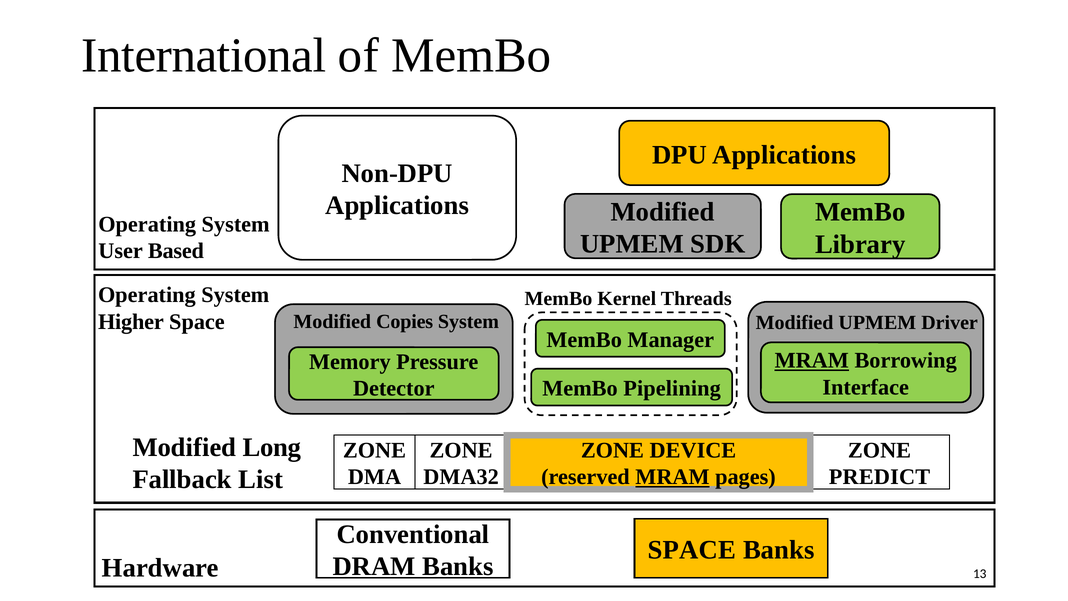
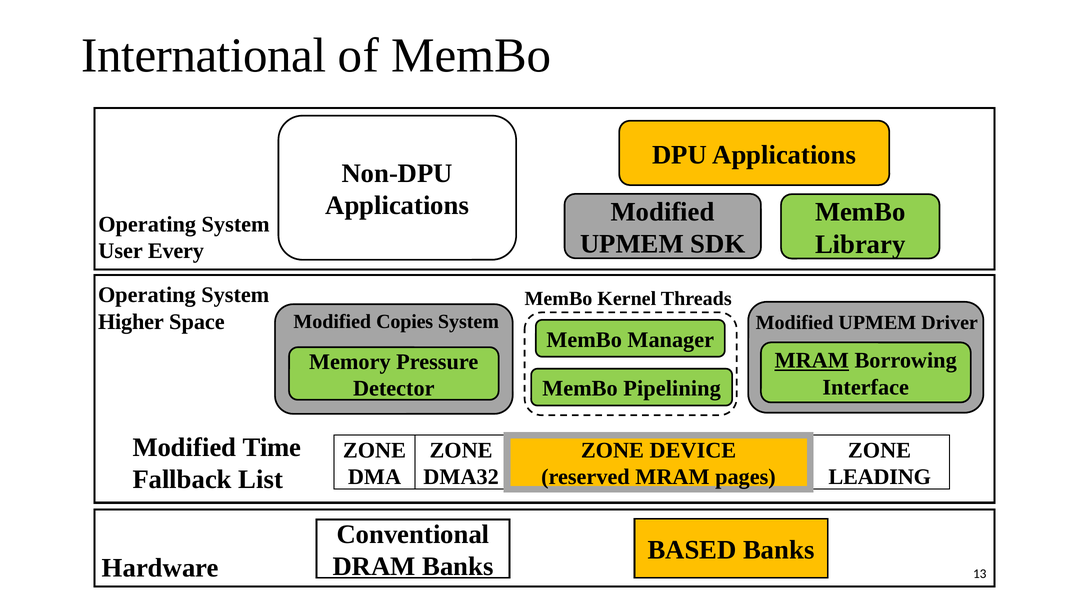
Based: Based -> Every
Long: Long -> Time
MRAM at (672, 477) underline: present -> none
PREDICT: PREDICT -> LEADING
SPACE at (692, 550): SPACE -> BASED
